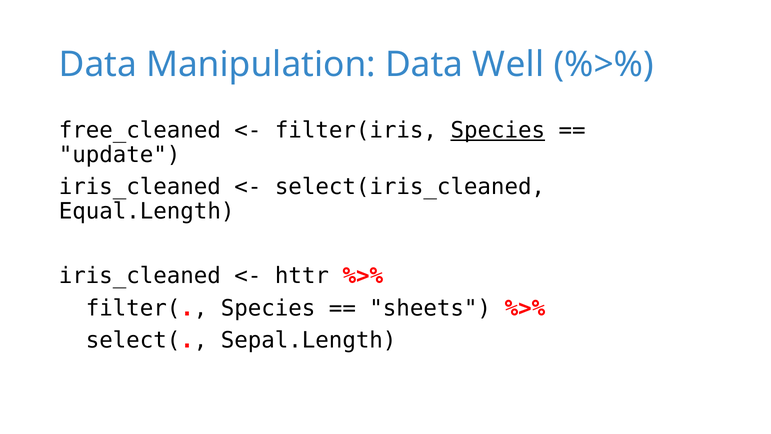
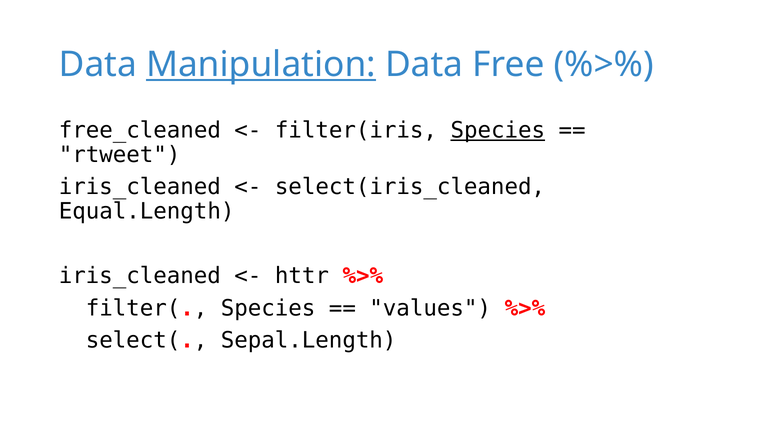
Manipulation underline: none -> present
Well: Well -> Free
update: update -> rtweet
sheets: sheets -> values
